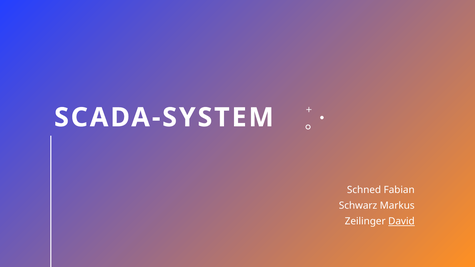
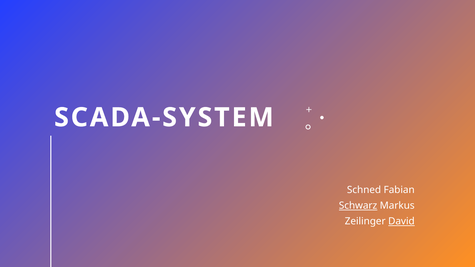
Schwarz underline: none -> present
